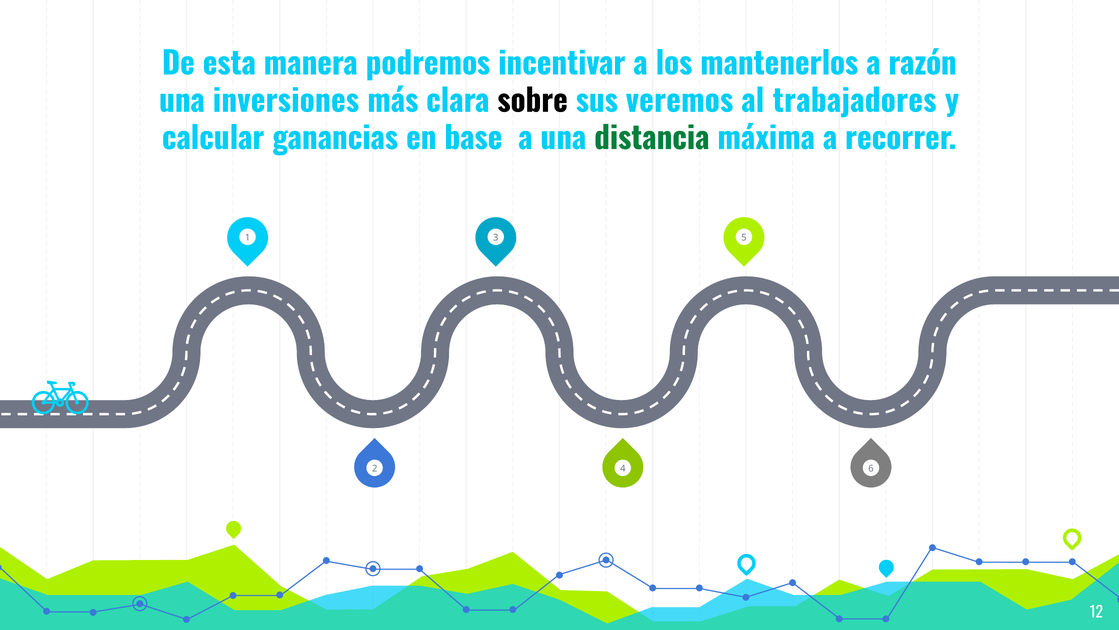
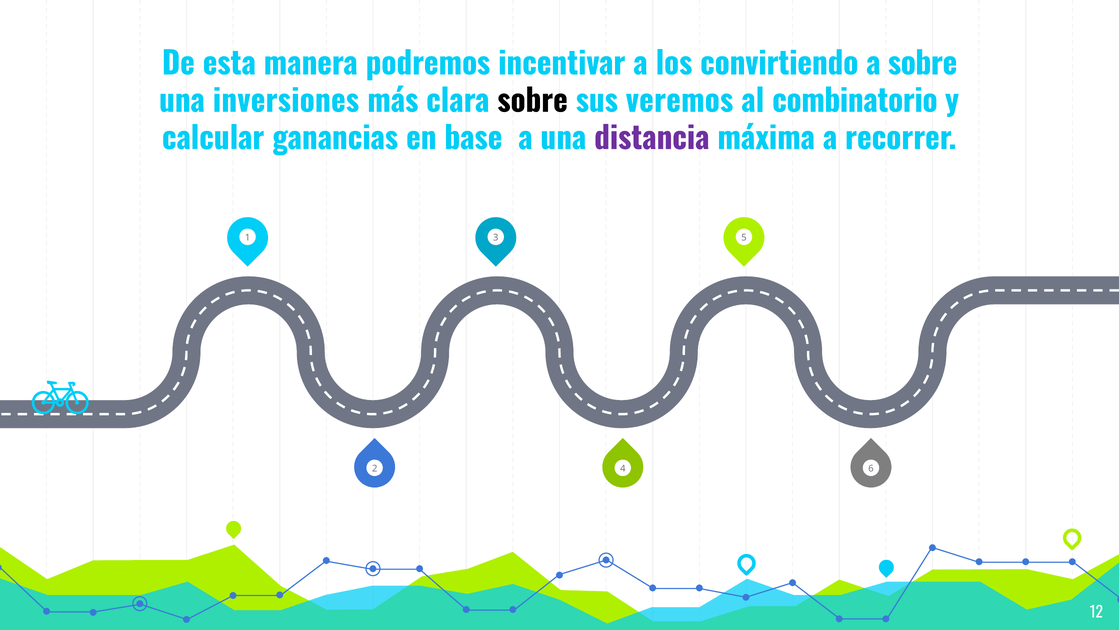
mantenerlos: mantenerlos -> convirtiendo
a razón: razón -> sobre
trabajadores: trabajadores -> combinatorio
distancia colour: green -> purple
